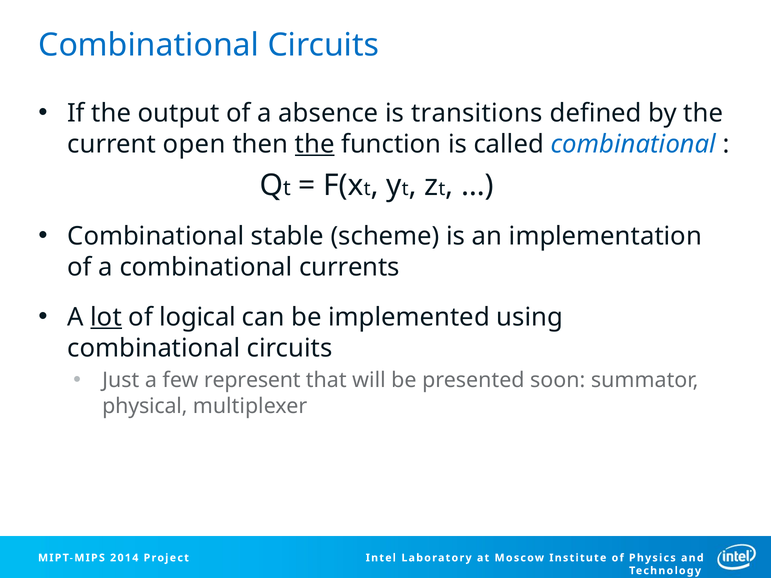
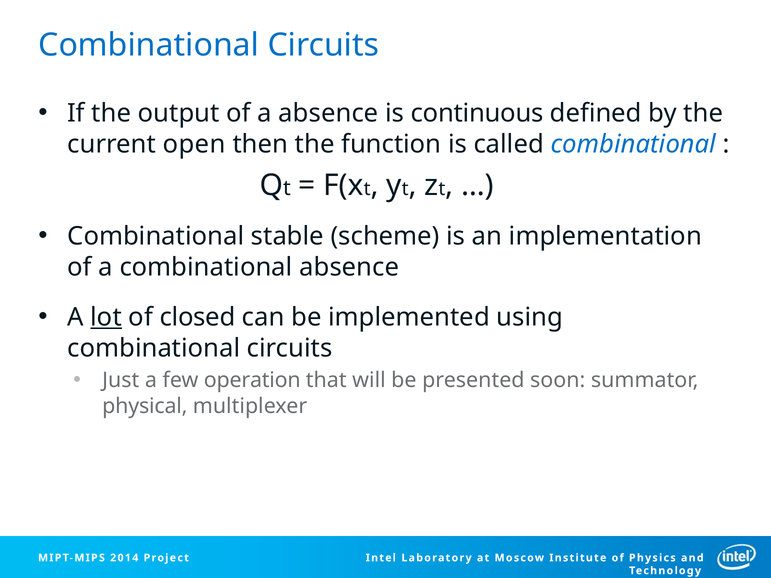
transitions: transitions -> continuous
the at (315, 144) underline: present -> none
combinational currents: currents -> absence
logical: logical -> closed
represent: represent -> operation
